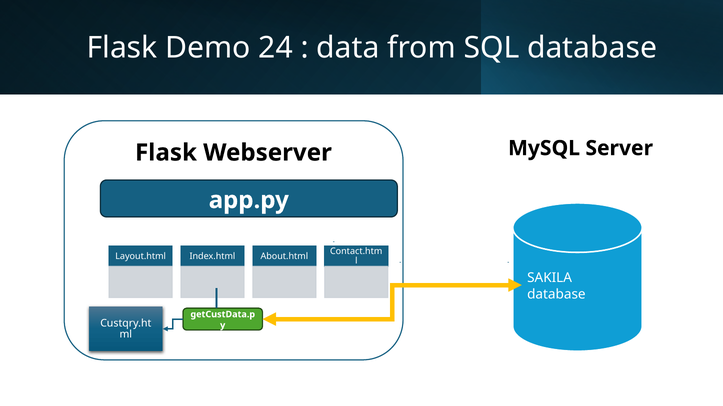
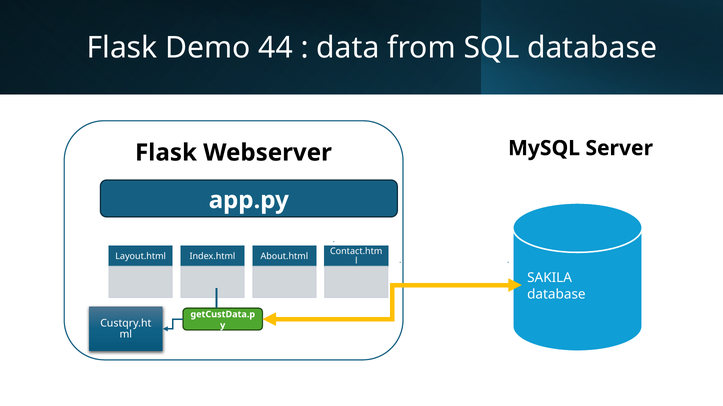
24: 24 -> 44
